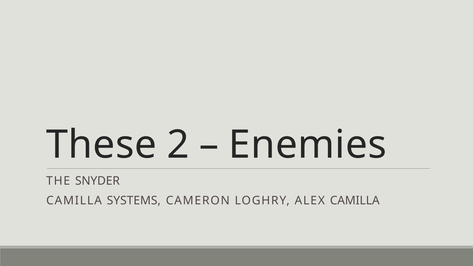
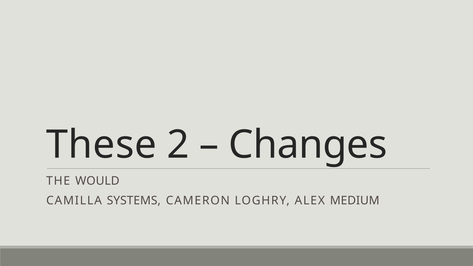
Enemies: Enemies -> Changes
SNYDER: SNYDER -> WOULD
ALEX CAMILLA: CAMILLA -> MEDIUM
